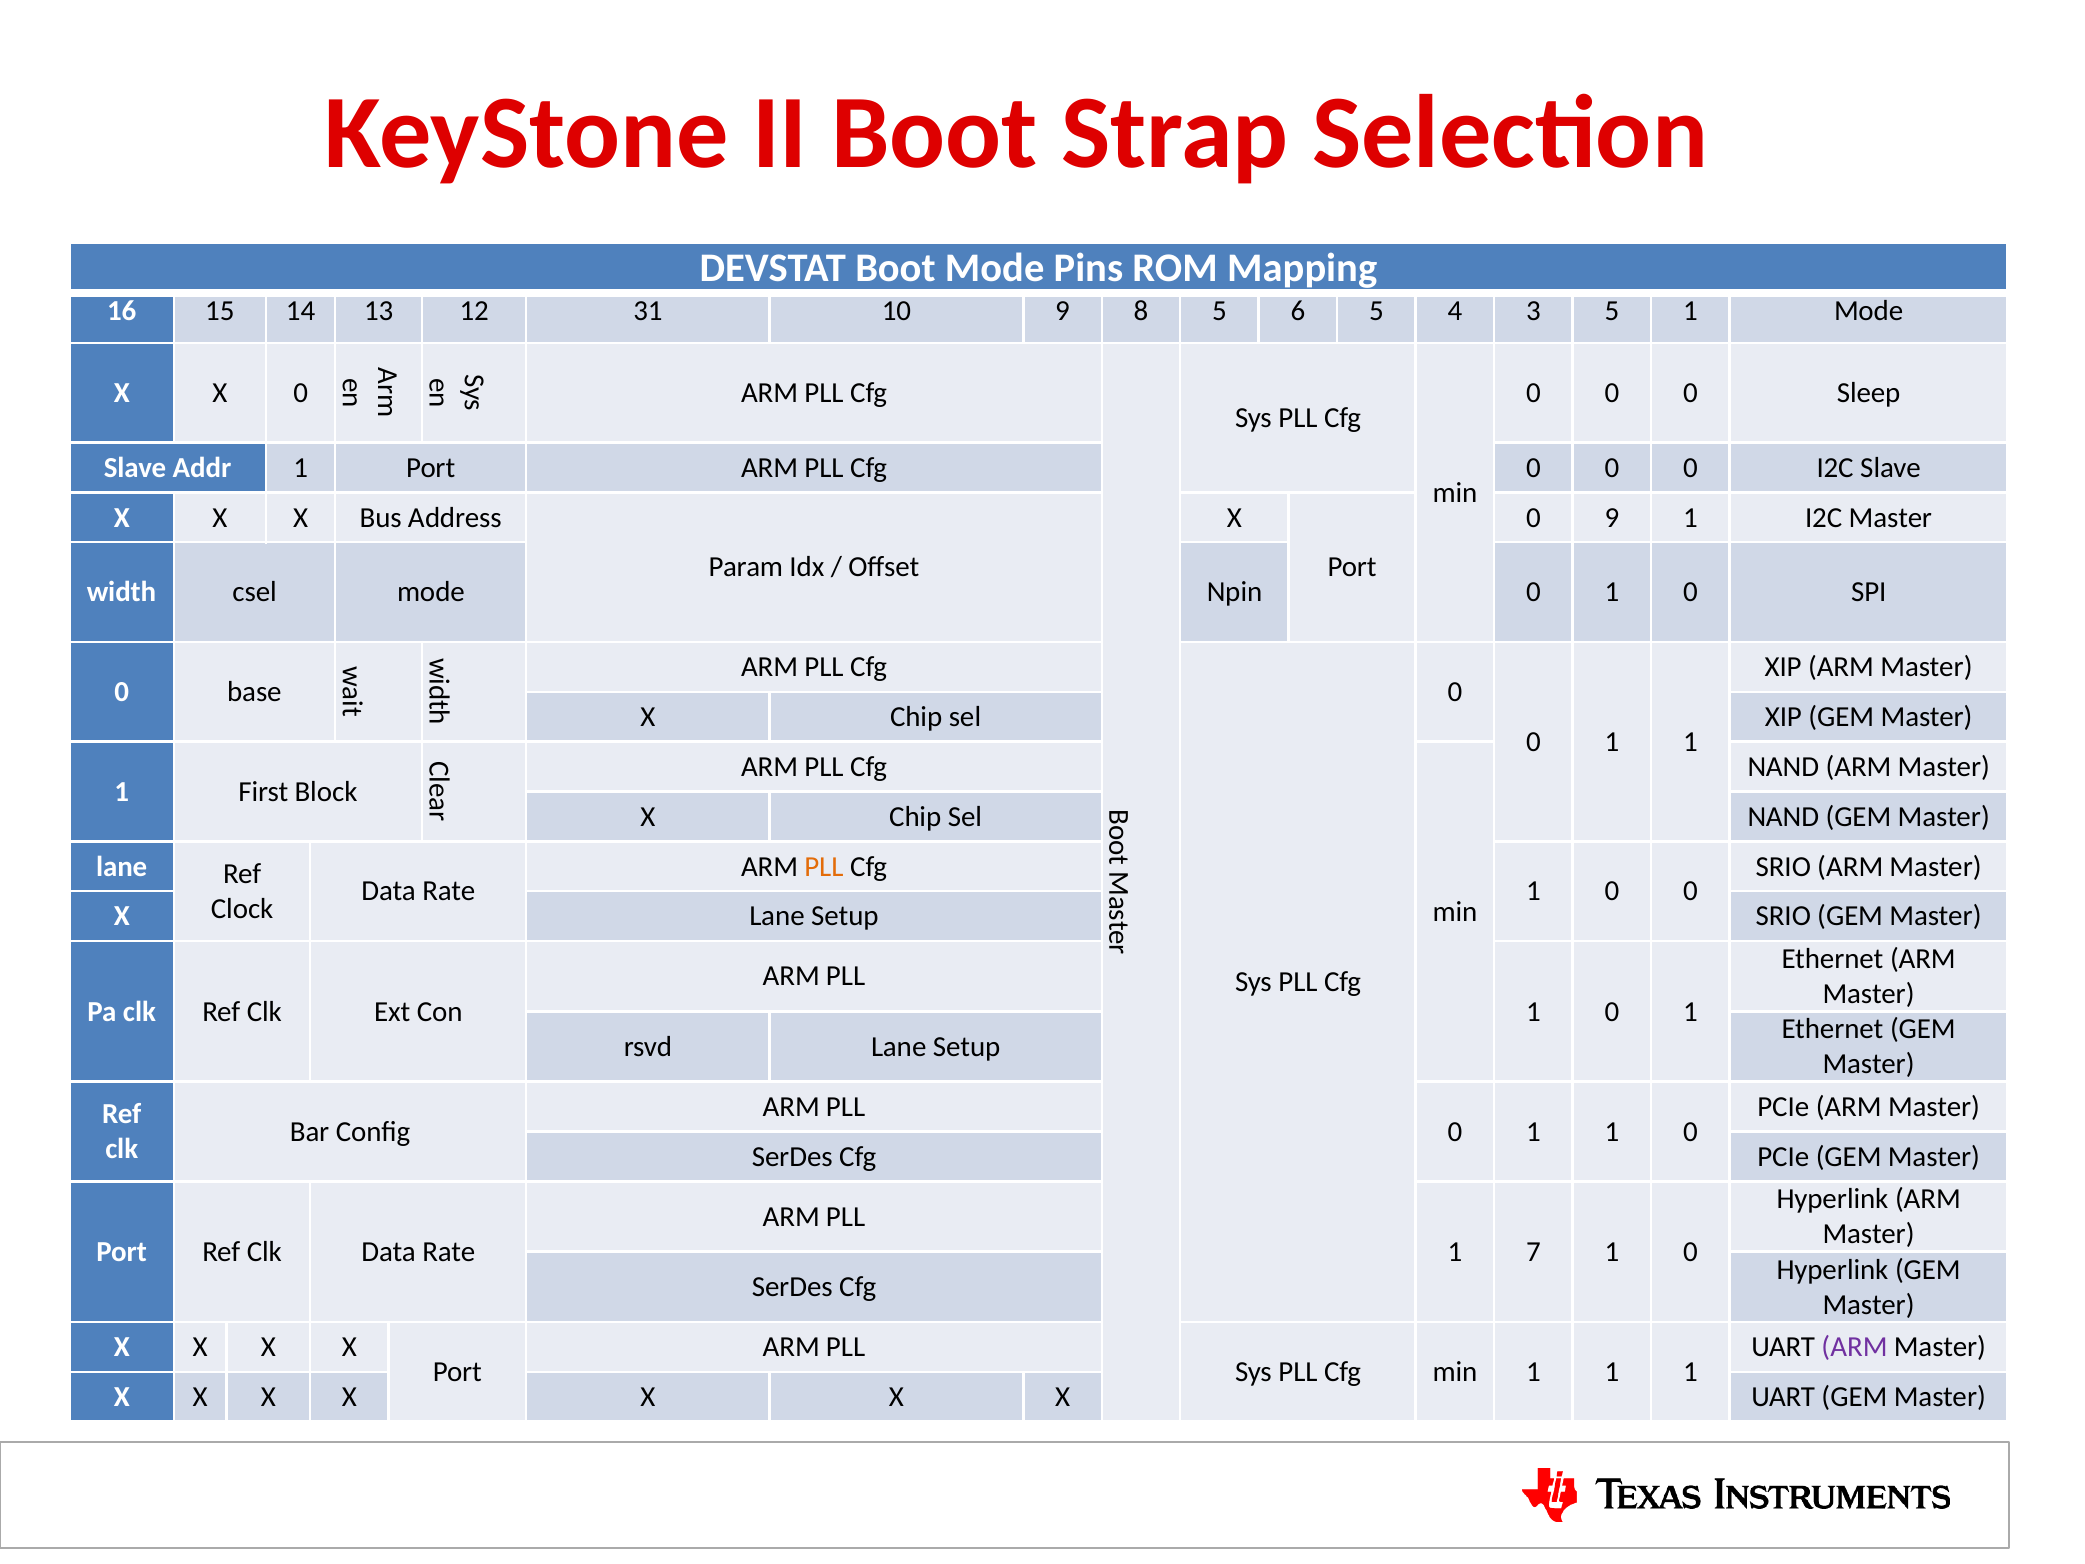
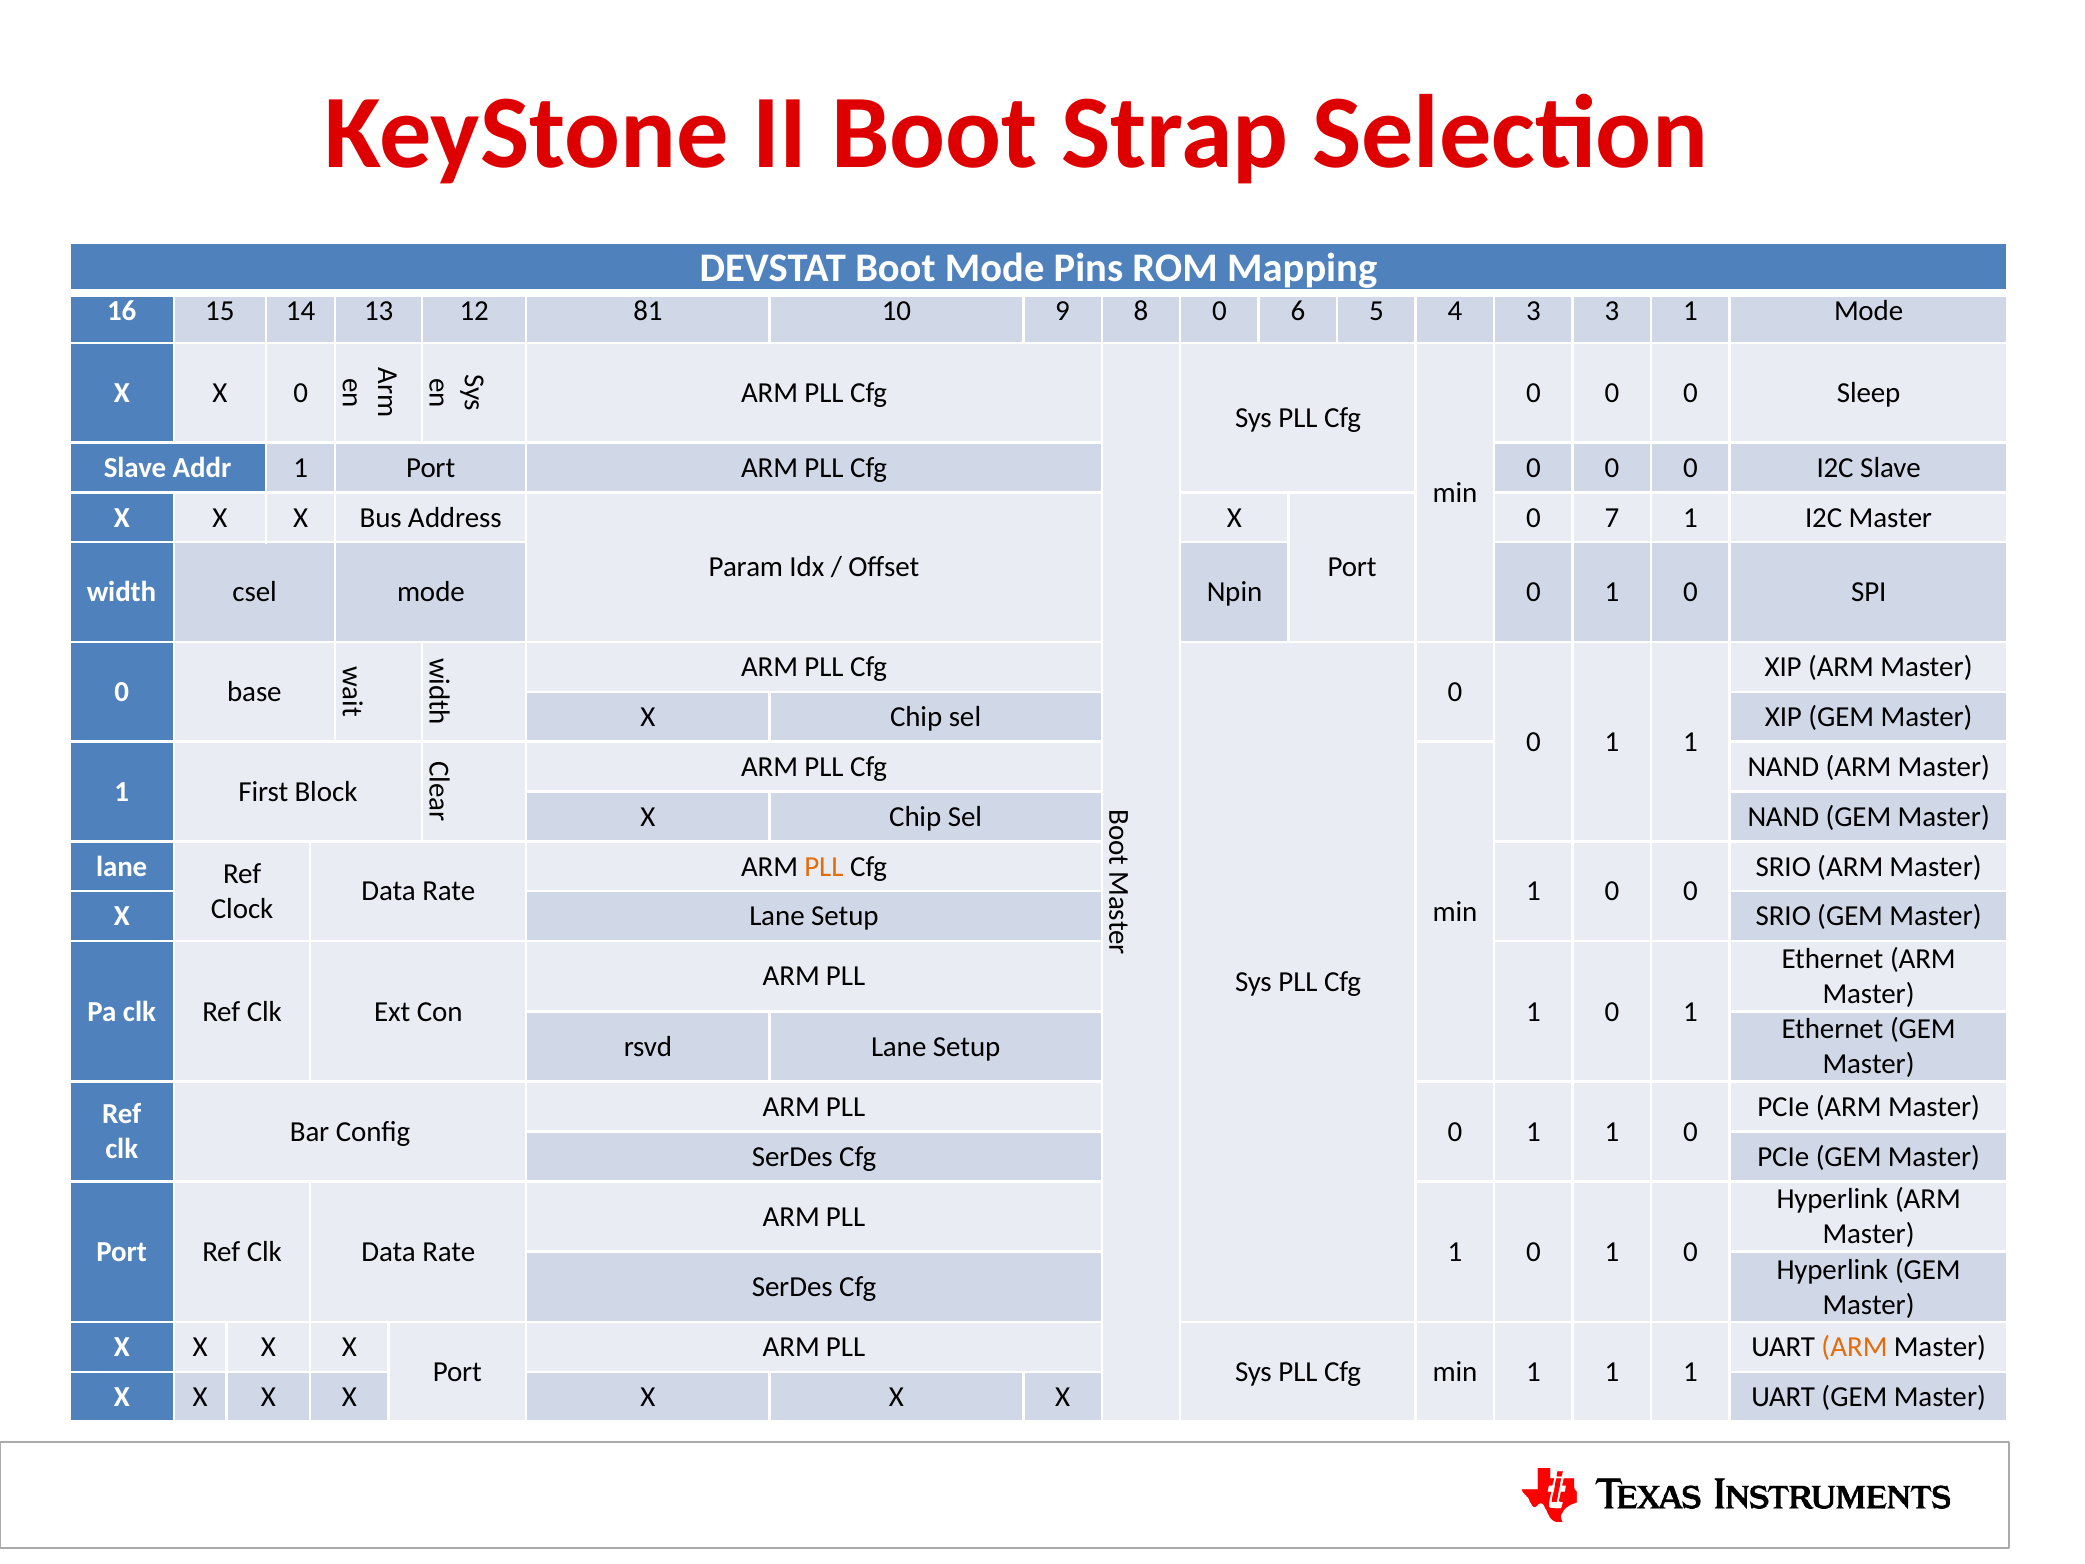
31: 31 -> 81
8 5: 5 -> 0
3 5: 5 -> 3
0 9: 9 -> 7
7 at (1533, 1252): 7 -> 0
ARM at (1855, 1347) colour: purple -> orange
